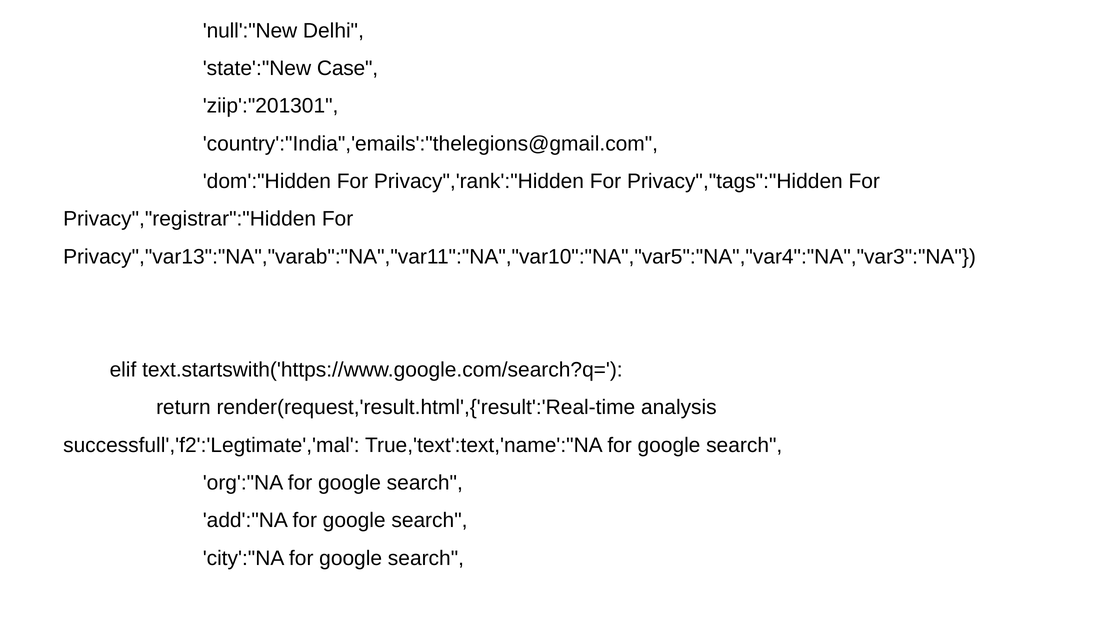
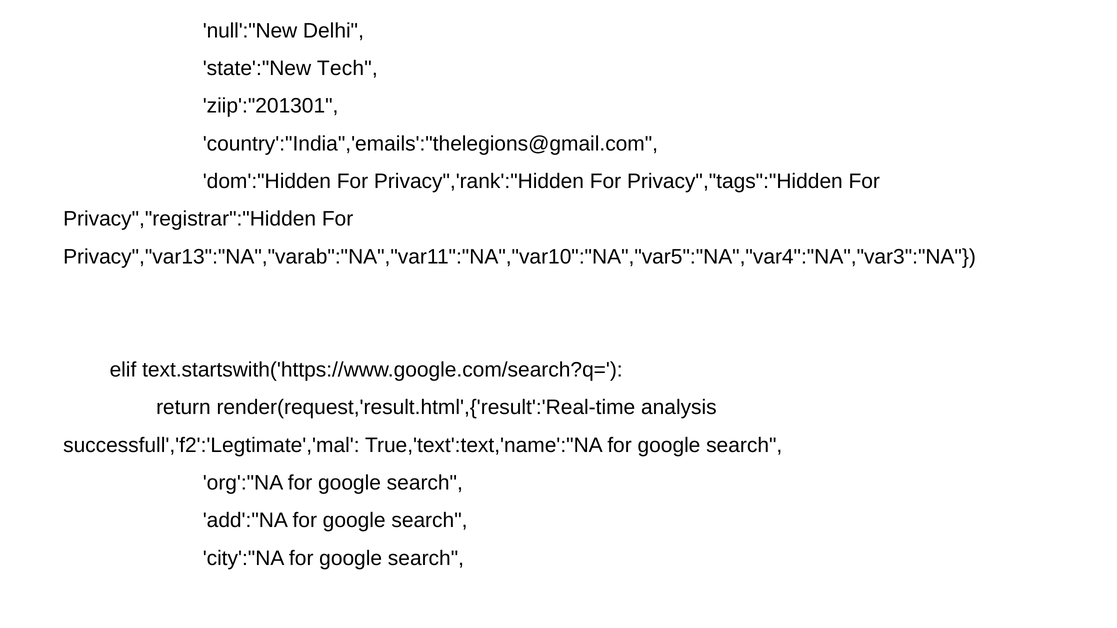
Case: Case -> Tech
